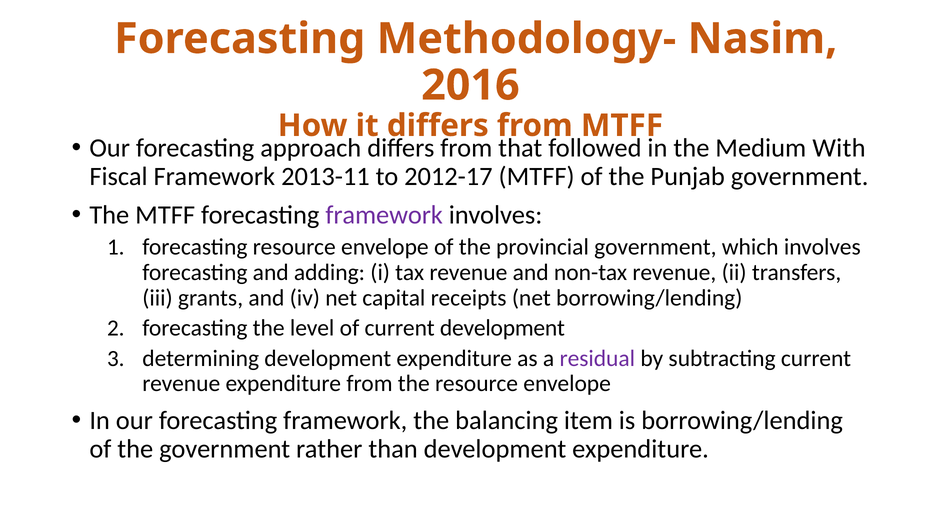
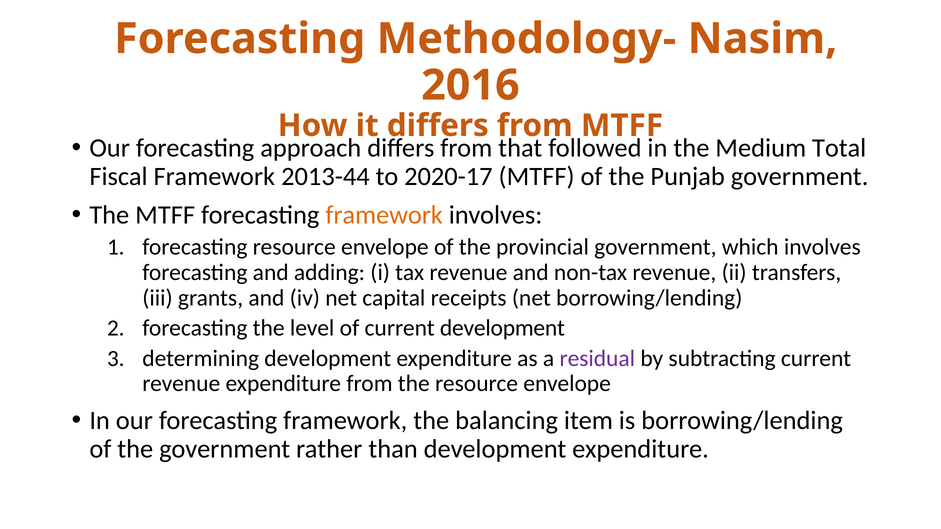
With: With -> Total
2013-11: 2013-11 -> 2013-44
2012-17: 2012-17 -> 2020-17
framework at (384, 215) colour: purple -> orange
